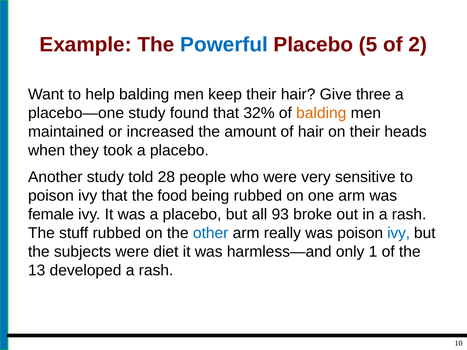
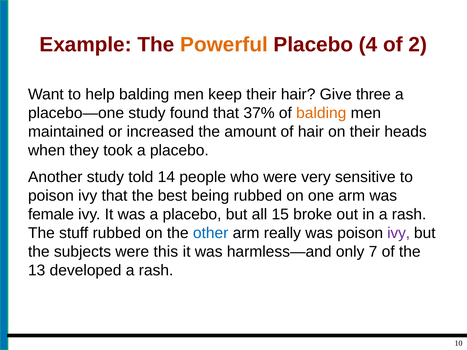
Powerful colour: blue -> orange
5: 5 -> 4
32%: 32% -> 37%
28: 28 -> 14
food: food -> best
93: 93 -> 15
ivy at (399, 233) colour: blue -> purple
diet: diet -> this
1: 1 -> 7
